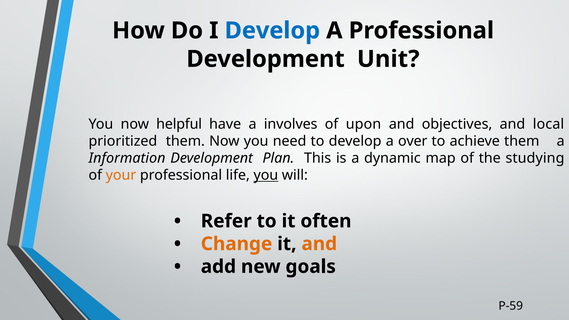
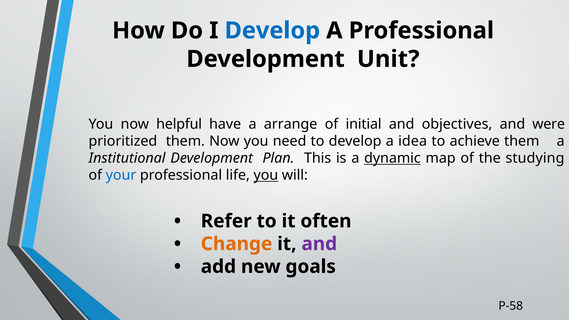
involves: involves -> arrange
upon: upon -> initial
local: local -> were
over: over -> idea
Information: Information -> Institutional
dynamic underline: none -> present
your colour: orange -> blue
and at (319, 244) colour: orange -> purple
P-59: P-59 -> P-58
